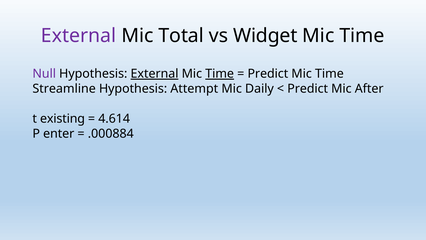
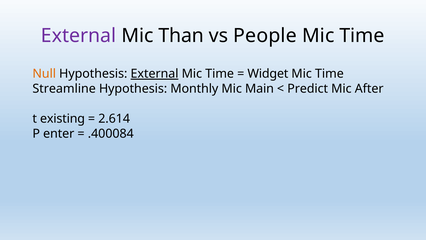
Total: Total -> Than
Widget: Widget -> People
Null colour: purple -> orange
Time at (220, 74) underline: present -> none
Predict at (268, 74): Predict -> Widget
Attempt: Attempt -> Monthly
Daily: Daily -> Main
4.614: 4.614 -> 2.614
.000884: .000884 -> .400084
